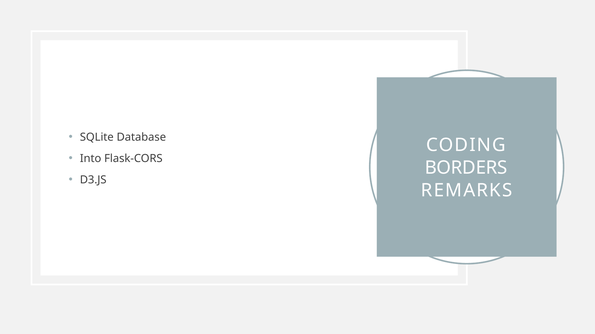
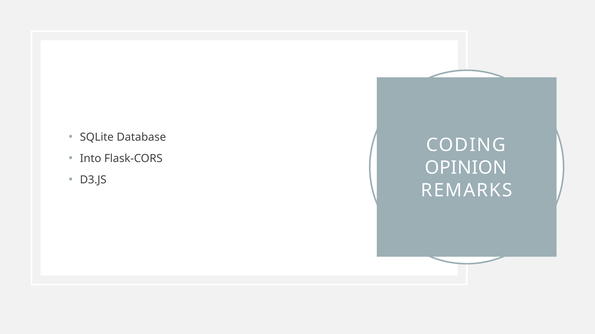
BORDERS: BORDERS -> OPINION
